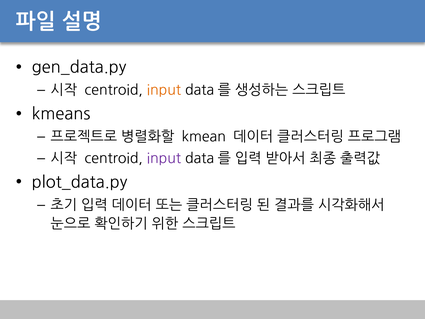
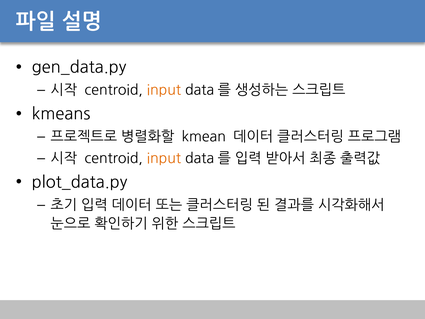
input at (164, 158) colour: purple -> orange
